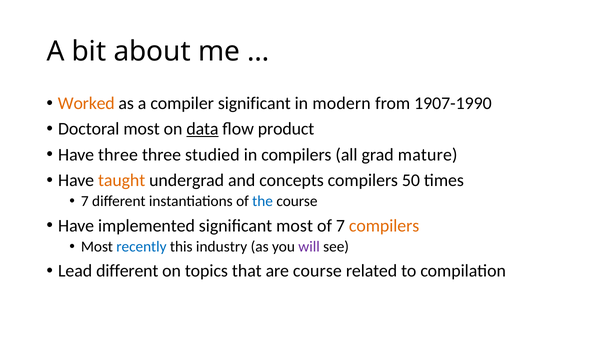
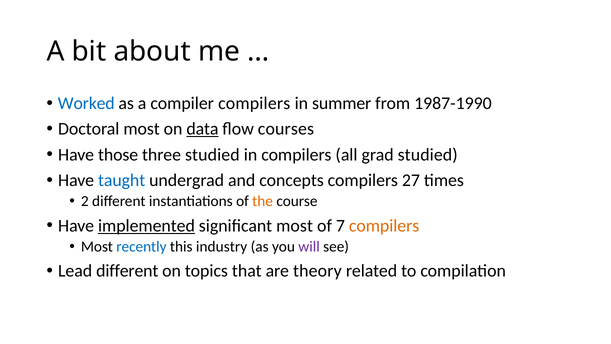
Worked colour: orange -> blue
compiler significant: significant -> compilers
modern: modern -> summer
1907-1990: 1907-1990 -> 1987-1990
product: product -> courses
Have three: three -> those
grad mature: mature -> studied
taught colour: orange -> blue
50: 50 -> 27
7 at (85, 201): 7 -> 2
the colour: blue -> orange
implemented underline: none -> present
are course: course -> theory
